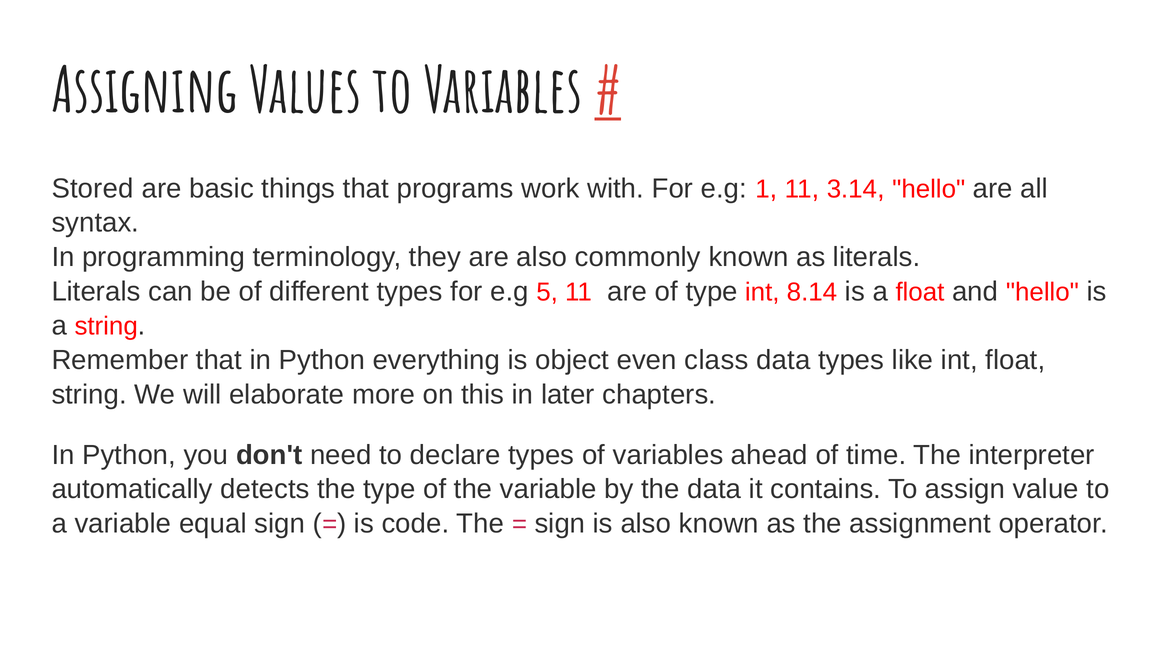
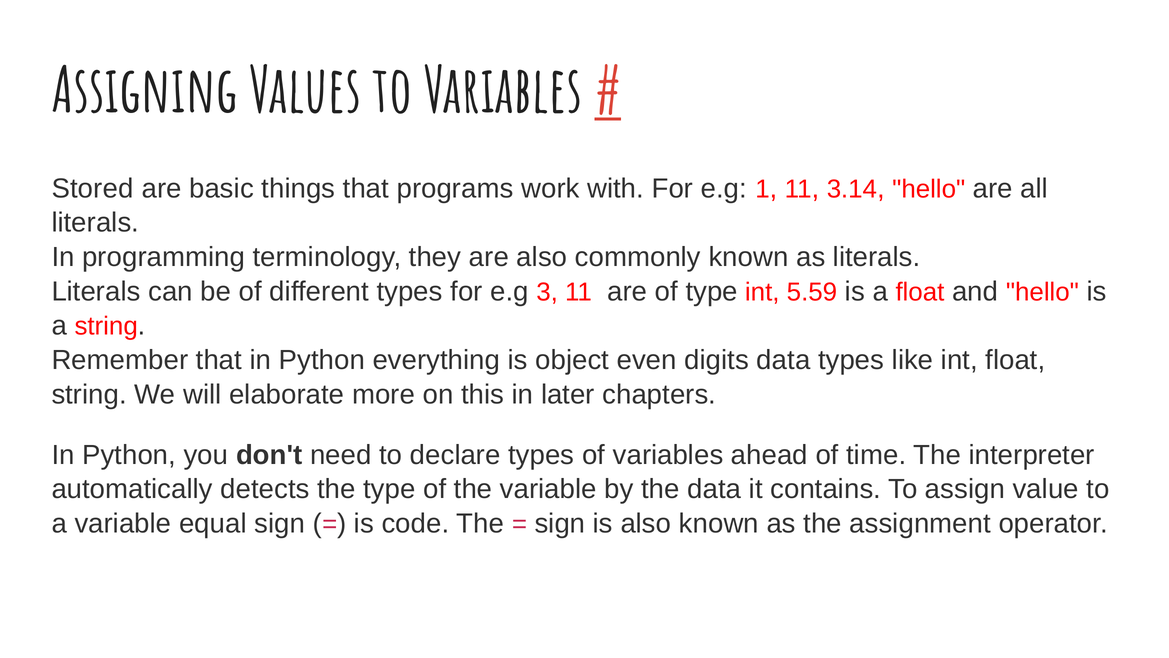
syntax at (95, 223): syntax -> literals
5: 5 -> 3
8.14: 8.14 -> 5.59
class: class -> digits
